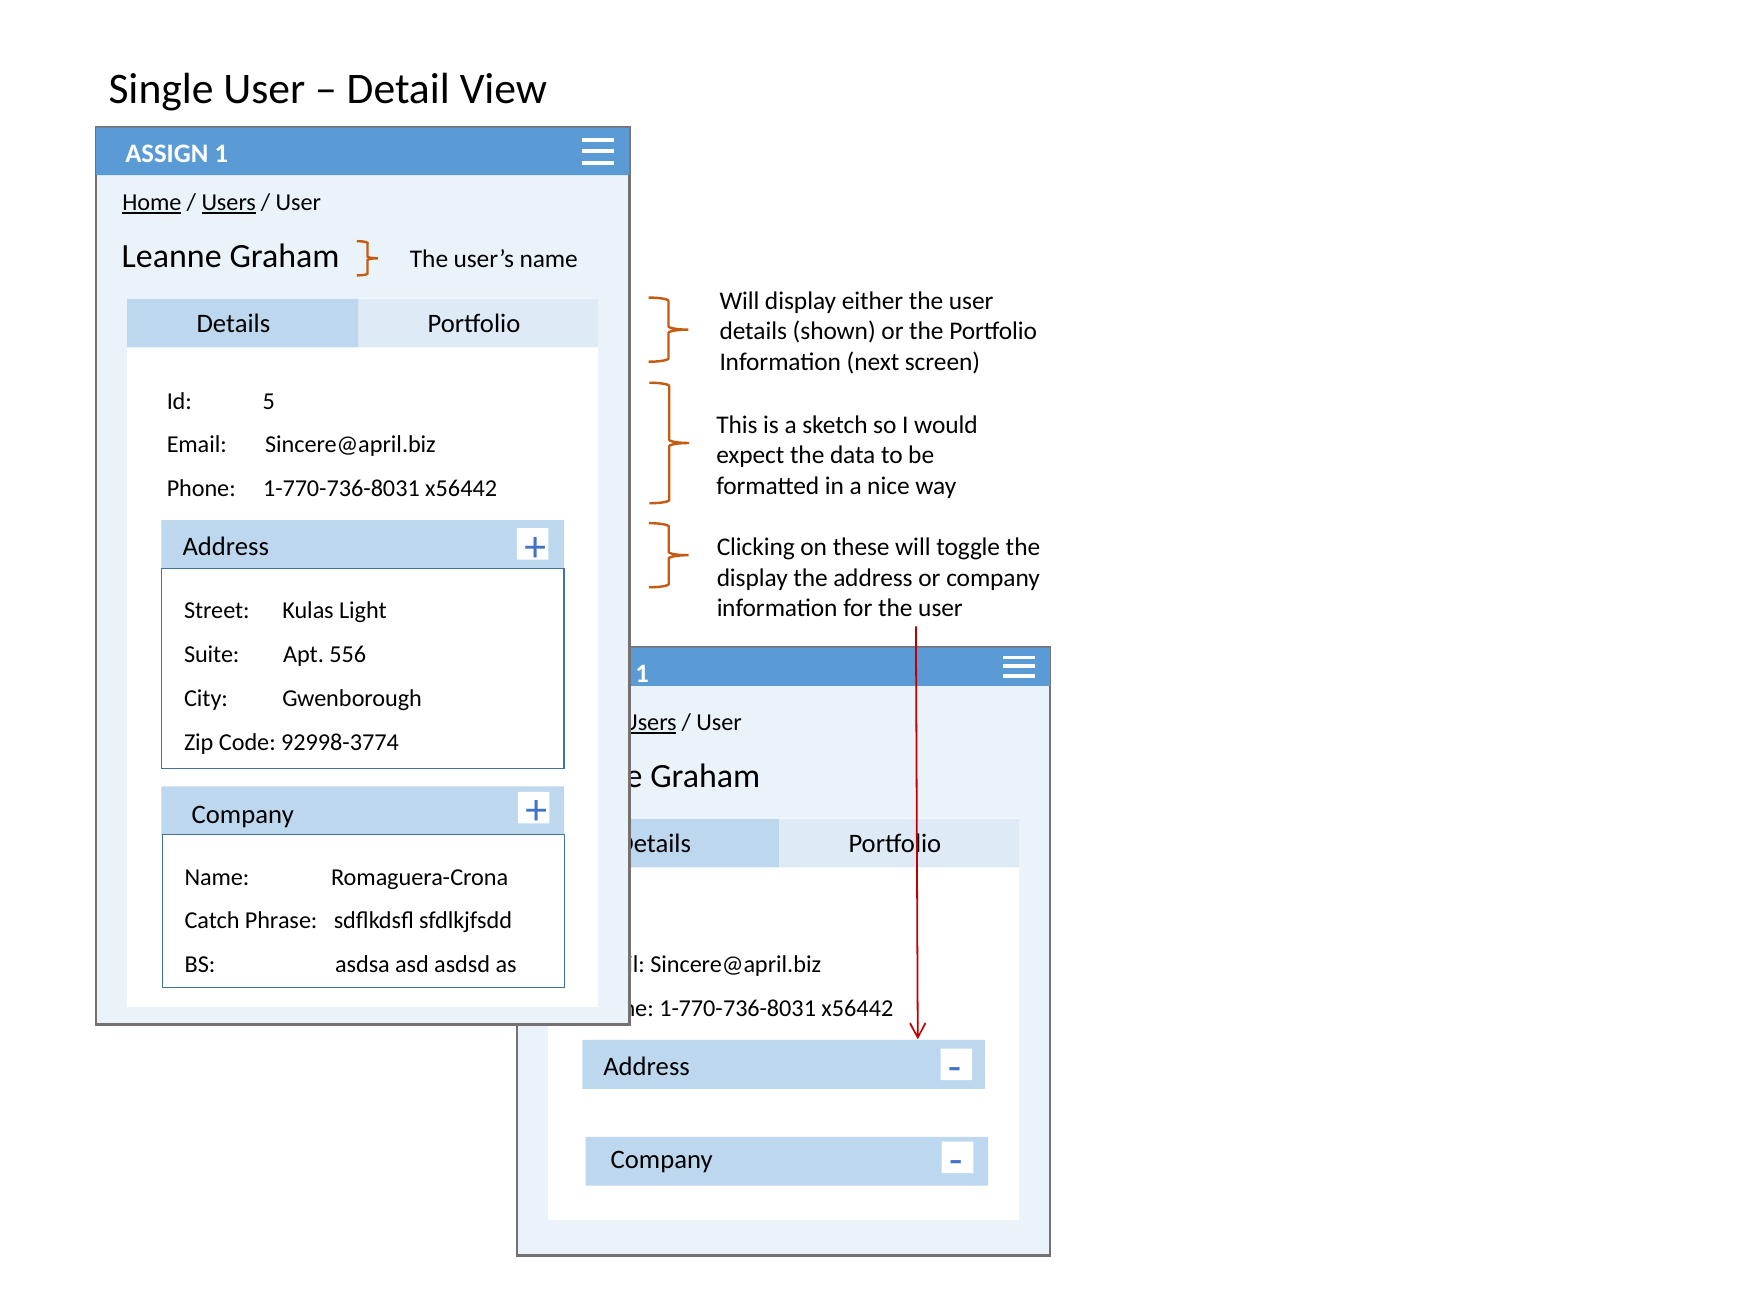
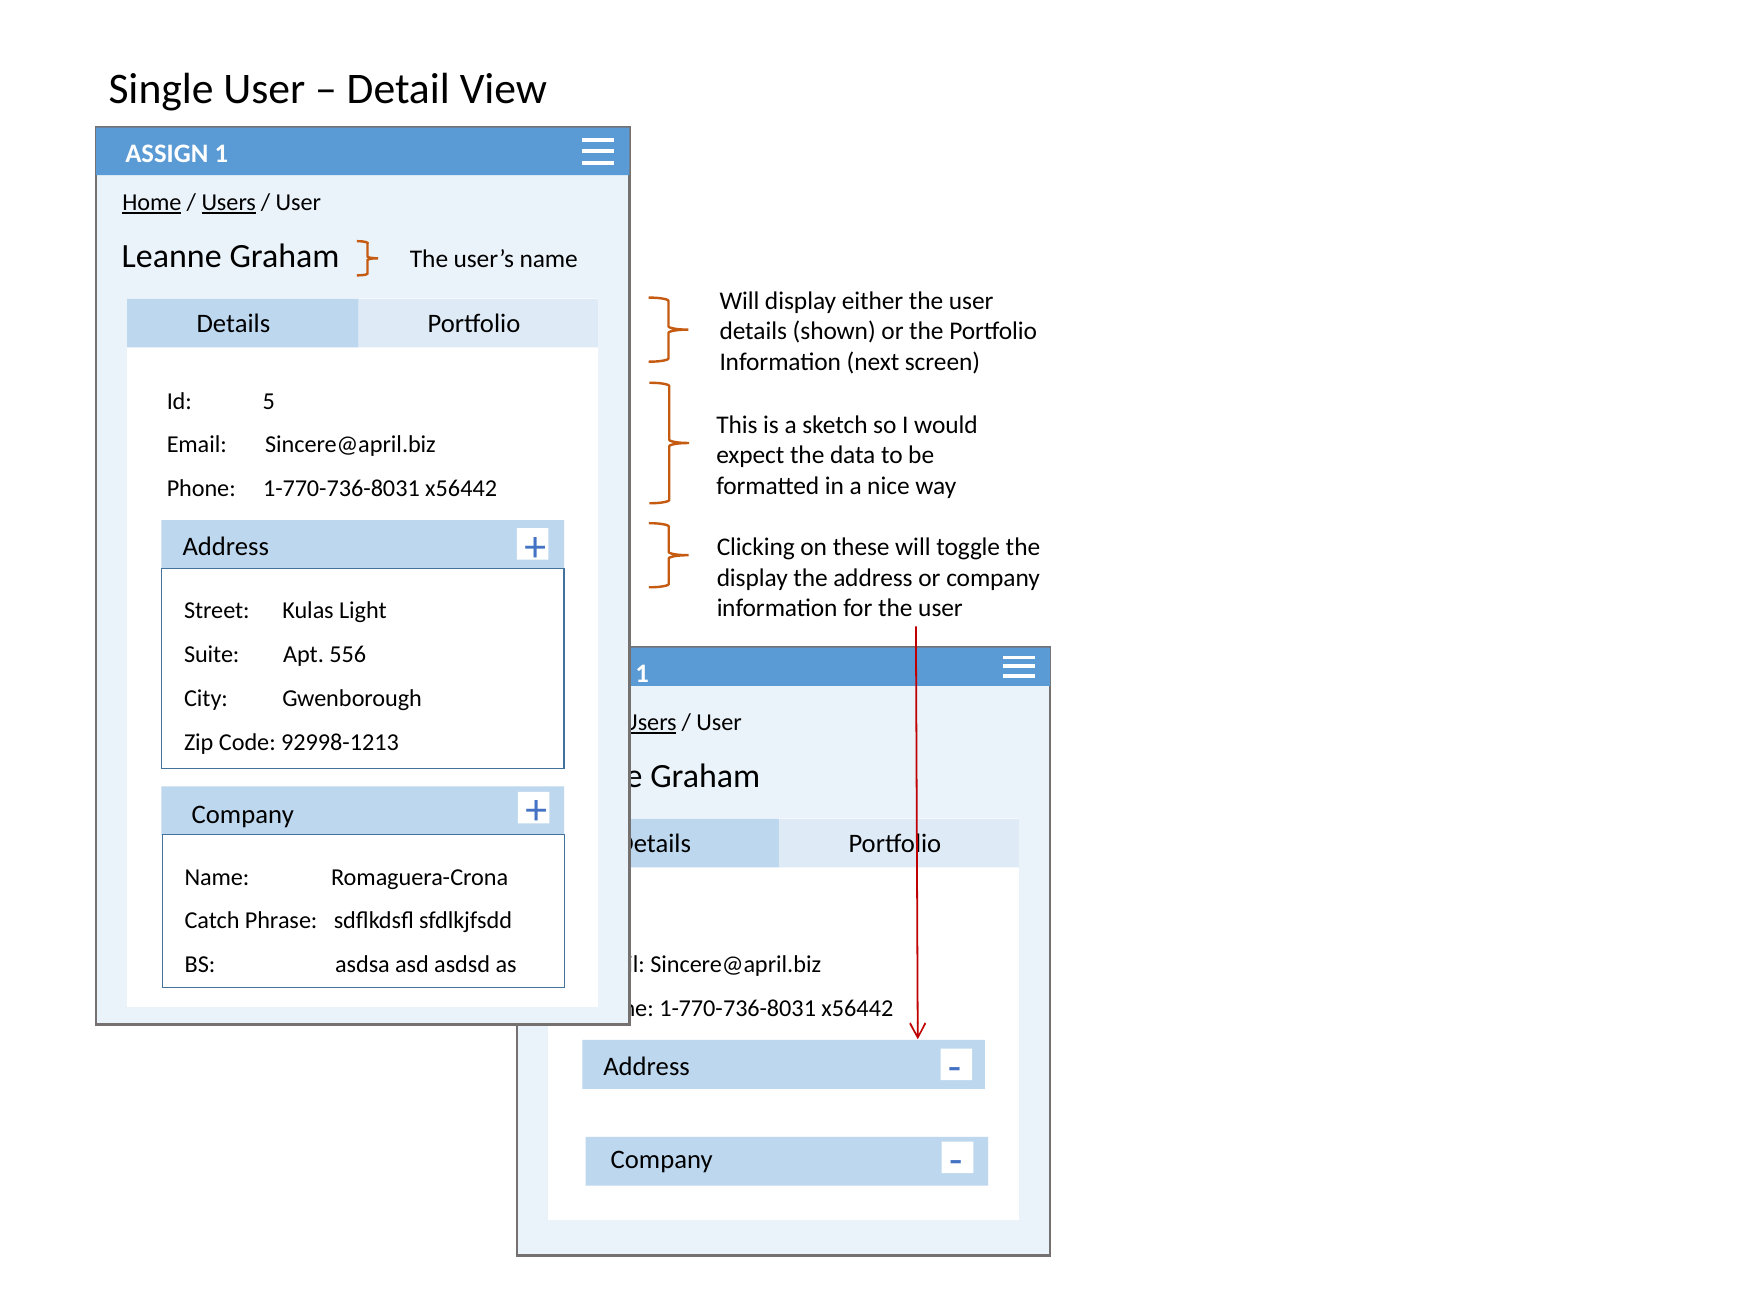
92998-3774: 92998-3774 -> 92998-1213
